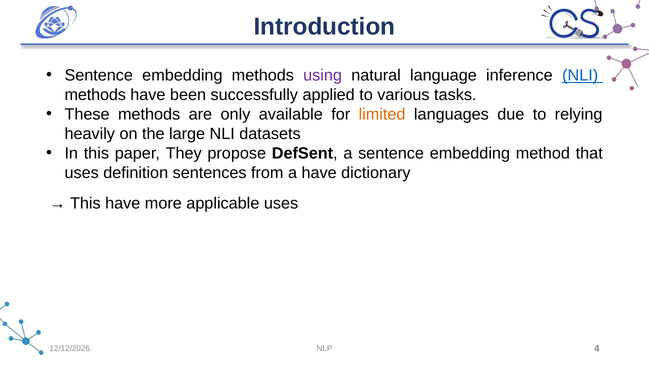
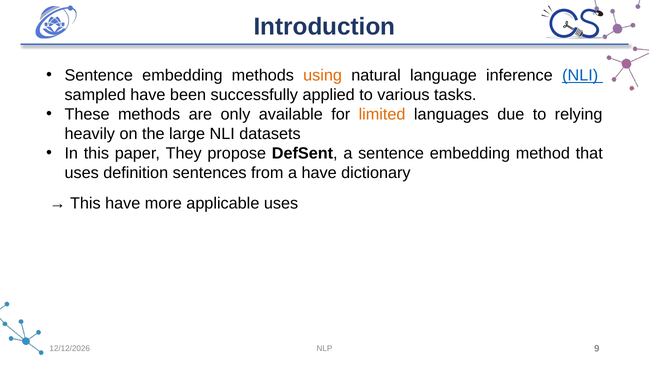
using colour: purple -> orange
methods at (95, 95): methods -> sampled
4: 4 -> 9
